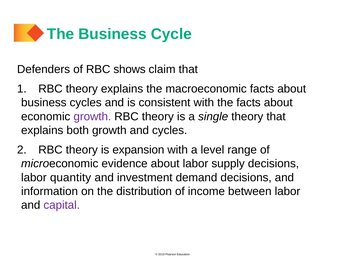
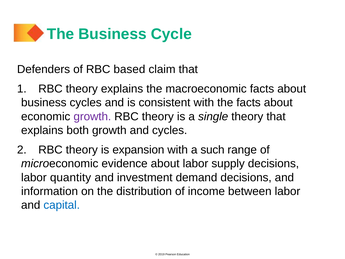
shows: shows -> based
level: level -> such
capital colour: purple -> blue
